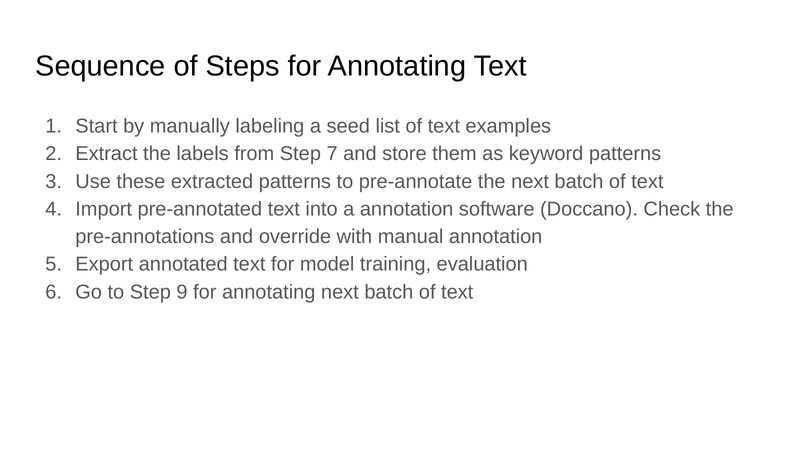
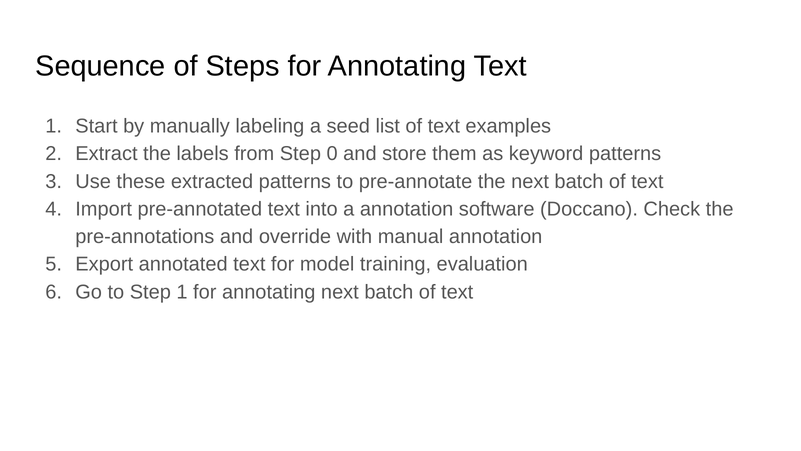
7: 7 -> 0
Step 9: 9 -> 1
